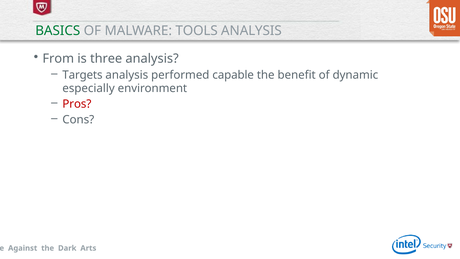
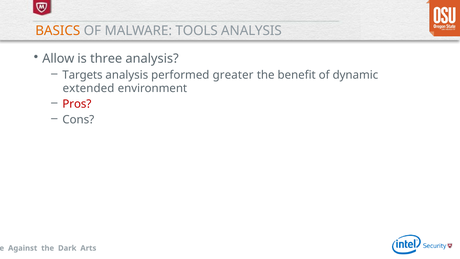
BASICS colour: green -> orange
From: From -> Allow
capable: capable -> greater
especially: especially -> extended
